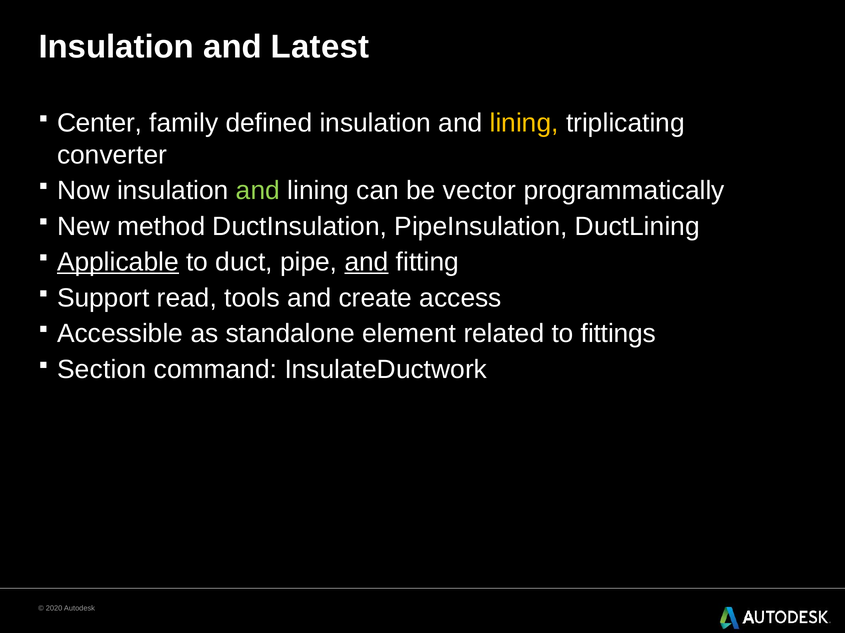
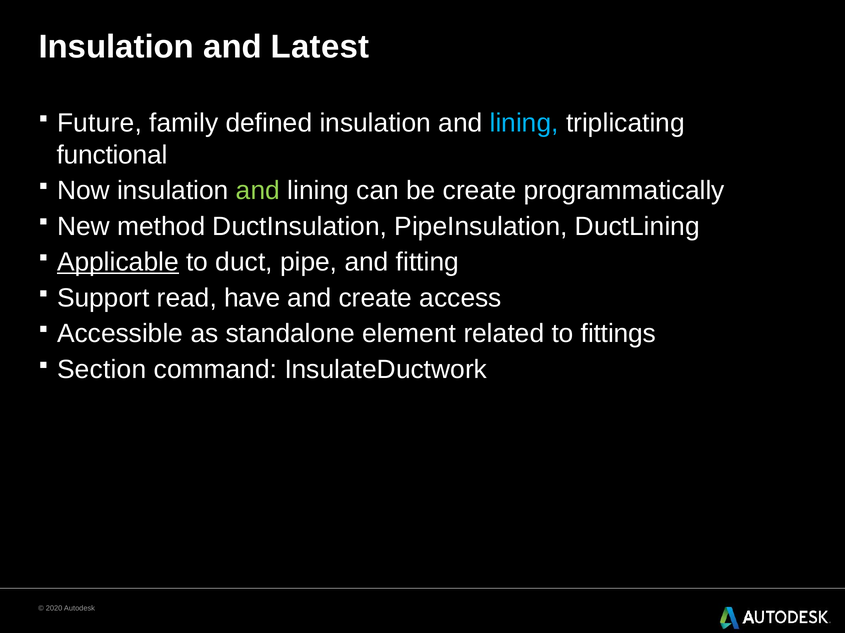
Center: Center -> Future
lining at (524, 123) colour: yellow -> light blue
converter: converter -> functional
be vector: vector -> create
and at (367, 262) underline: present -> none
tools: tools -> have
